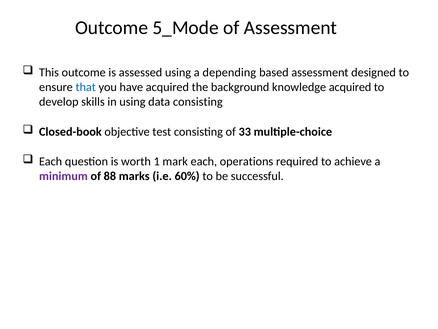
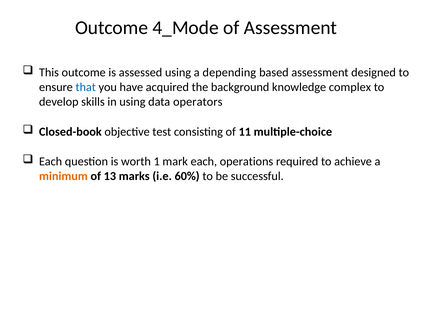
5_Mode: 5_Mode -> 4_Mode
knowledge acquired: acquired -> complex
data consisting: consisting -> operators
33: 33 -> 11
minimum colour: purple -> orange
88: 88 -> 13
